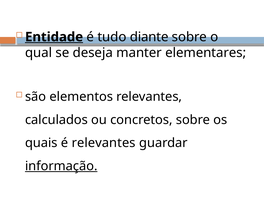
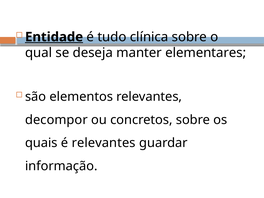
diante: diante -> clínica
calculados: calculados -> decompor
informação underline: present -> none
